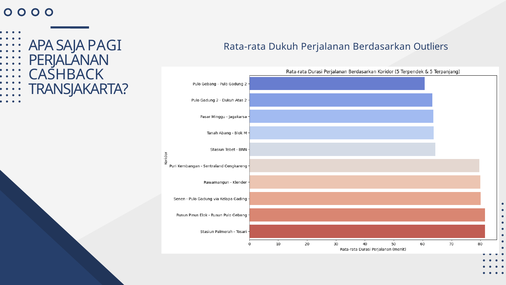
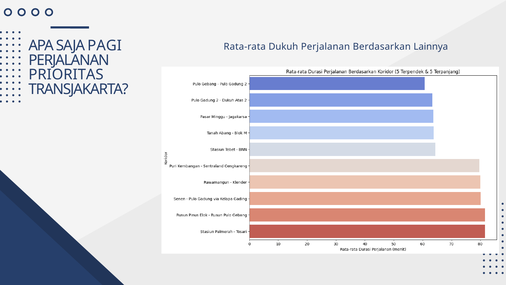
Outliers: Outliers -> Lainnya
CASHBACK: CASHBACK -> PRIORITAS
